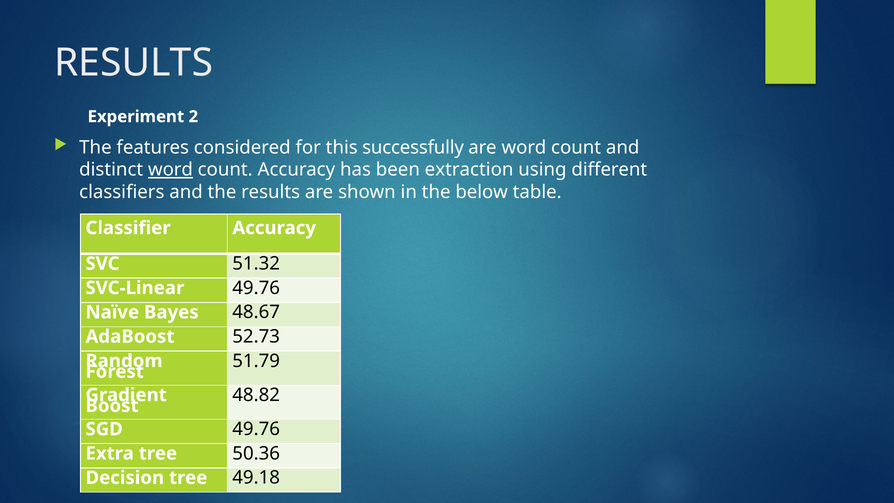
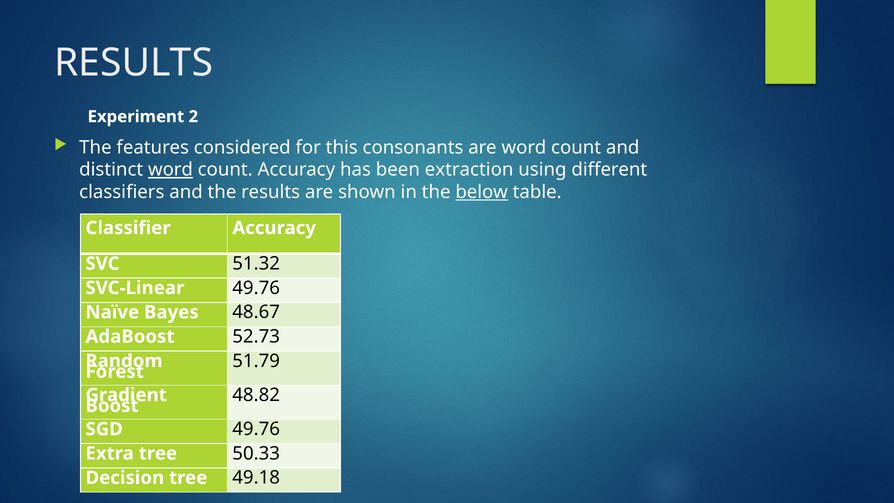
successfully: successfully -> consonants
below underline: none -> present
50.36: 50.36 -> 50.33
